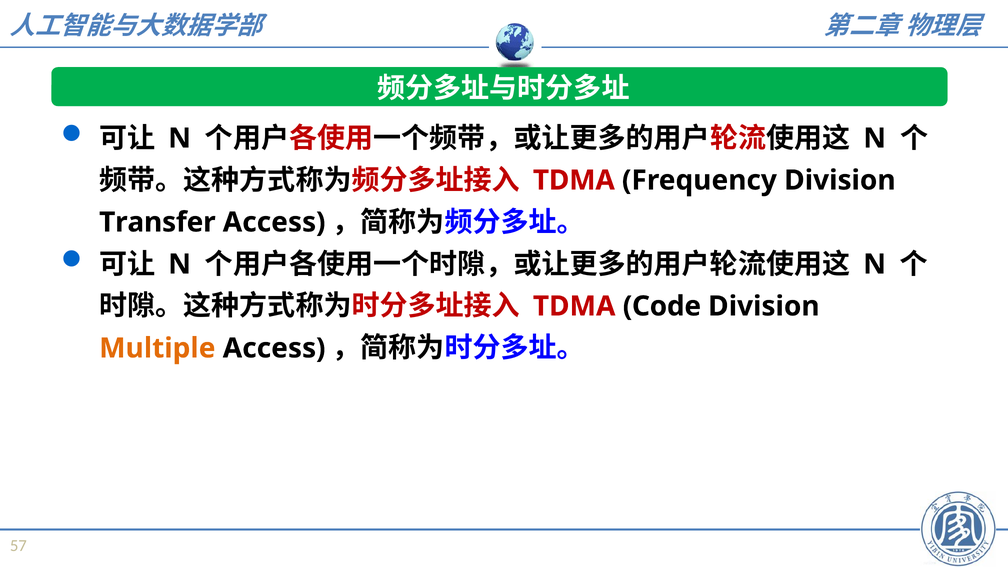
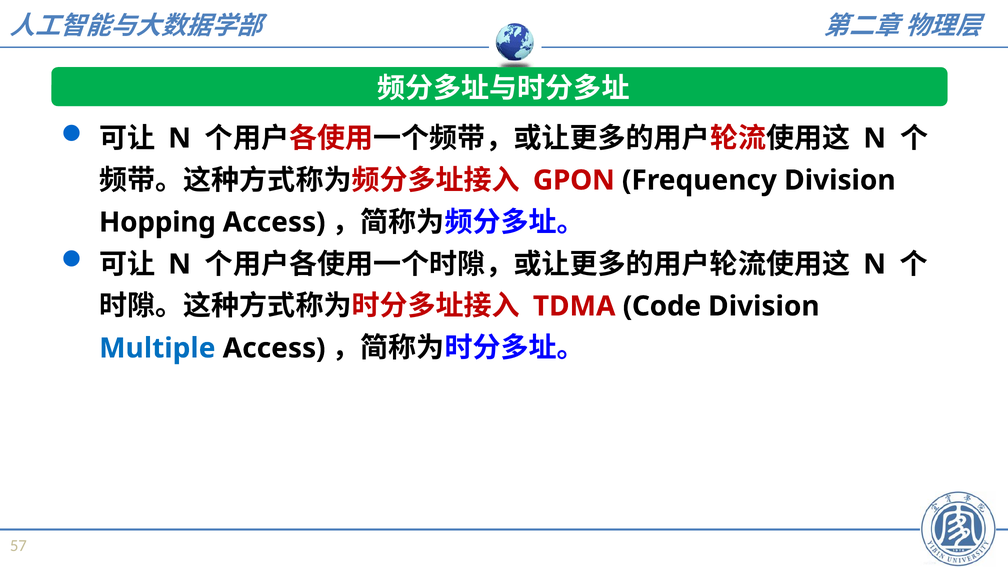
TDMA at (574, 180): TDMA -> GPON
Transfer: Transfer -> Hopping
Multiple colour: orange -> blue
